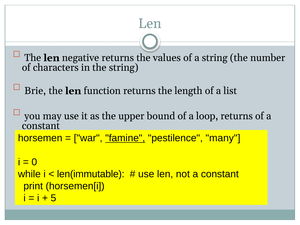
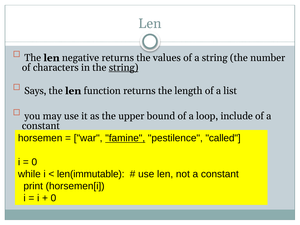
string at (124, 68) underline: none -> present
Brie: Brie -> Says
loop returns: returns -> include
many: many -> called
5 at (53, 198): 5 -> 0
